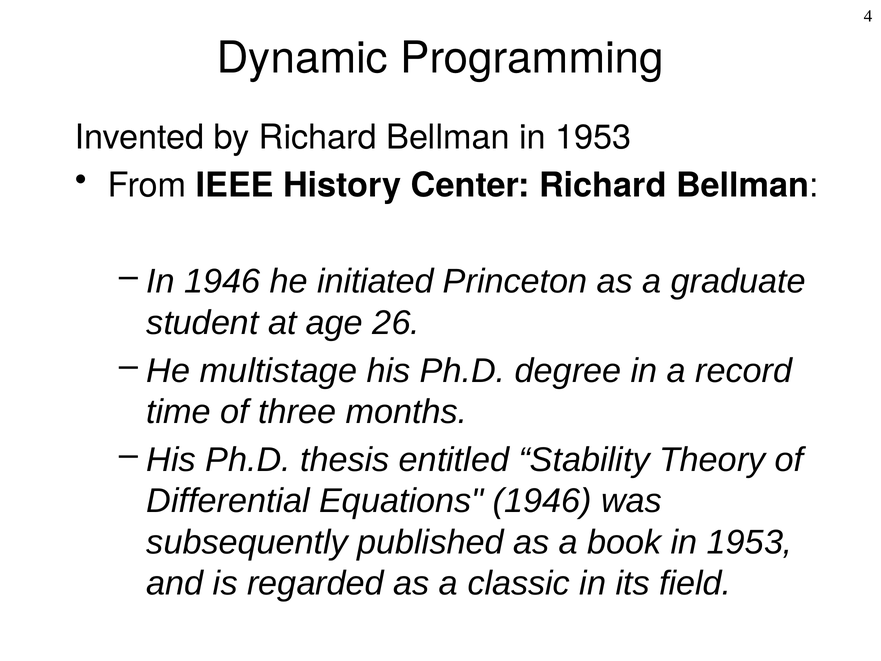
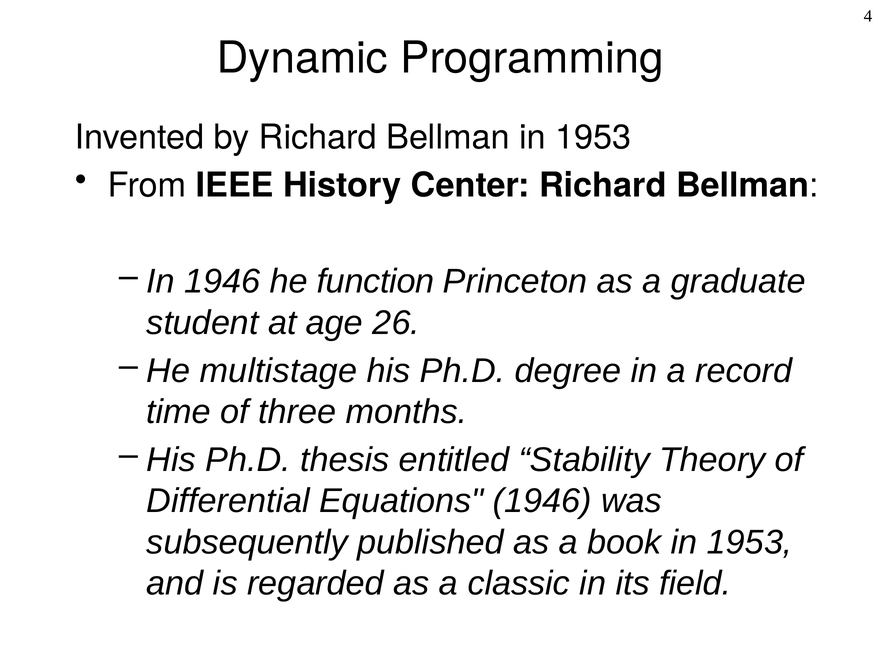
initiated: initiated -> function
